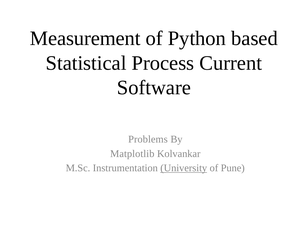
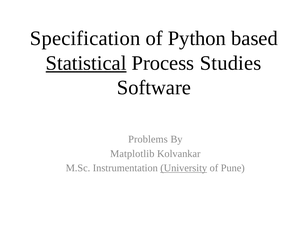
Measurement: Measurement -> Specification
Statistical underline: none -> present
Current: Current -> Studies
